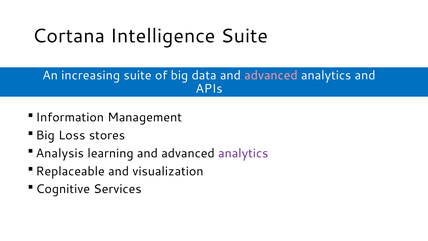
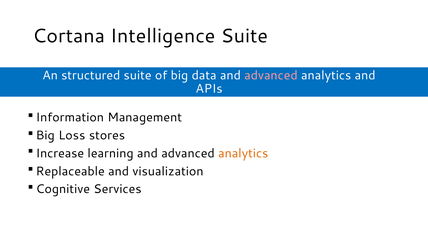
increasing: increasing -> structured
Analysis: Analysis -> Increase
analytics at (243, 153) colour: purple -> orange
